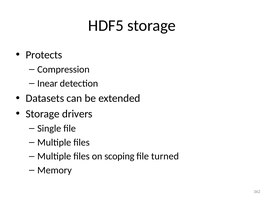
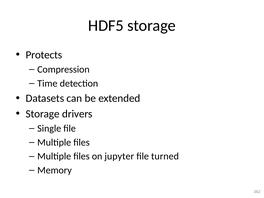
Inear: Inear -> Time
scoping: scoping -> jupyter
